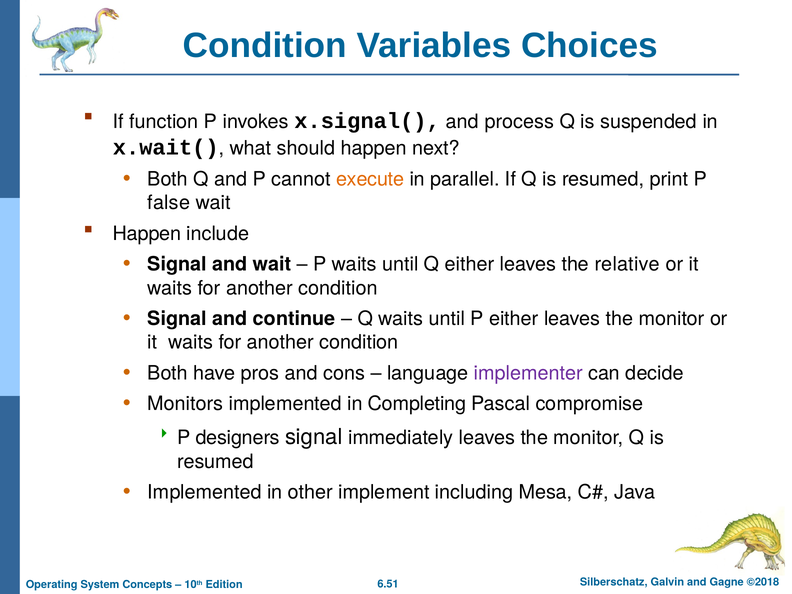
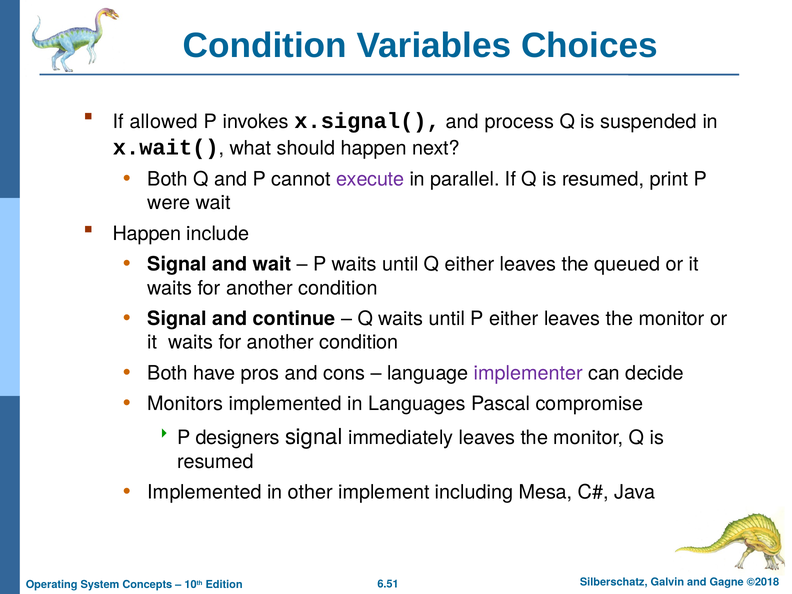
function: function -> allowed
execute colour: orange -> purple
false: false -> were
relative: relative -> queued
Completing: Completing -> Languages
